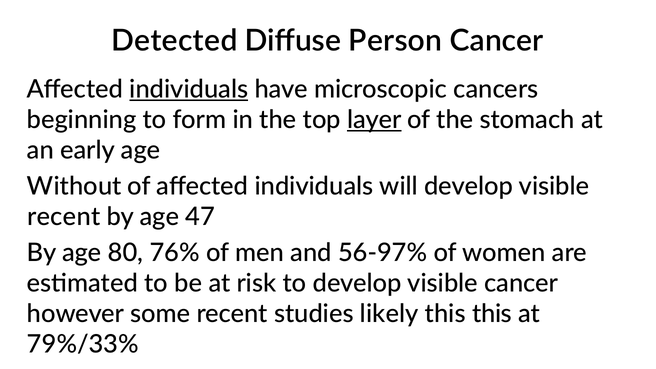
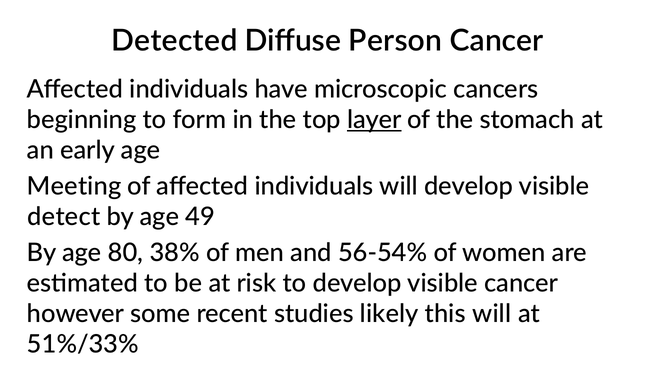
individuals at (189, 89) underline: present -> none
Without: Without -> Meeting
recent at (64, 217): recent -> detect
47: 47 -> 49
76%: 76% -> 38%
56-97%: 56-97% -> 56-54%
this this: this -> will
79%/33%: 79%/33% -> 51%/33%
